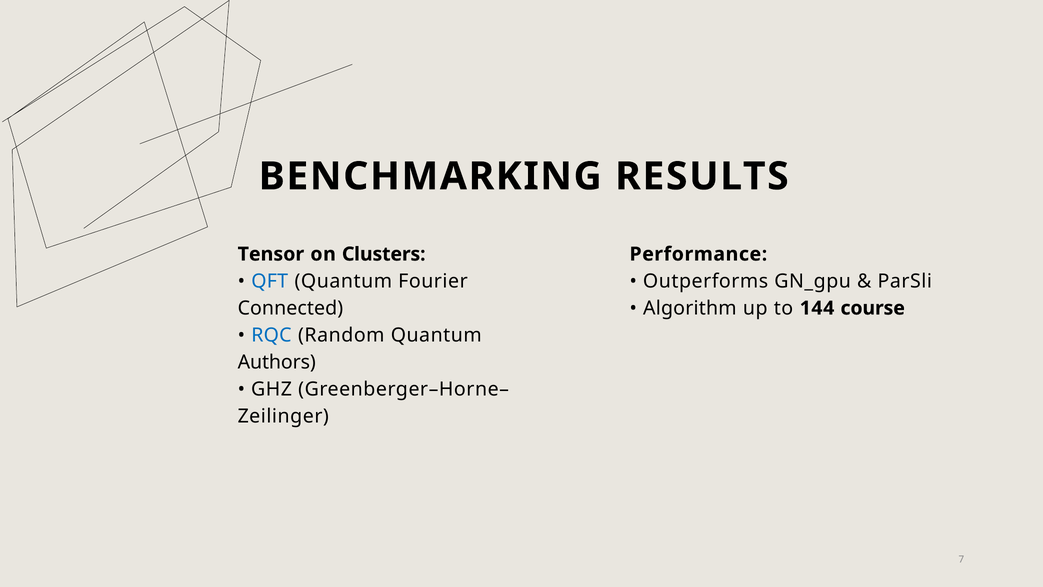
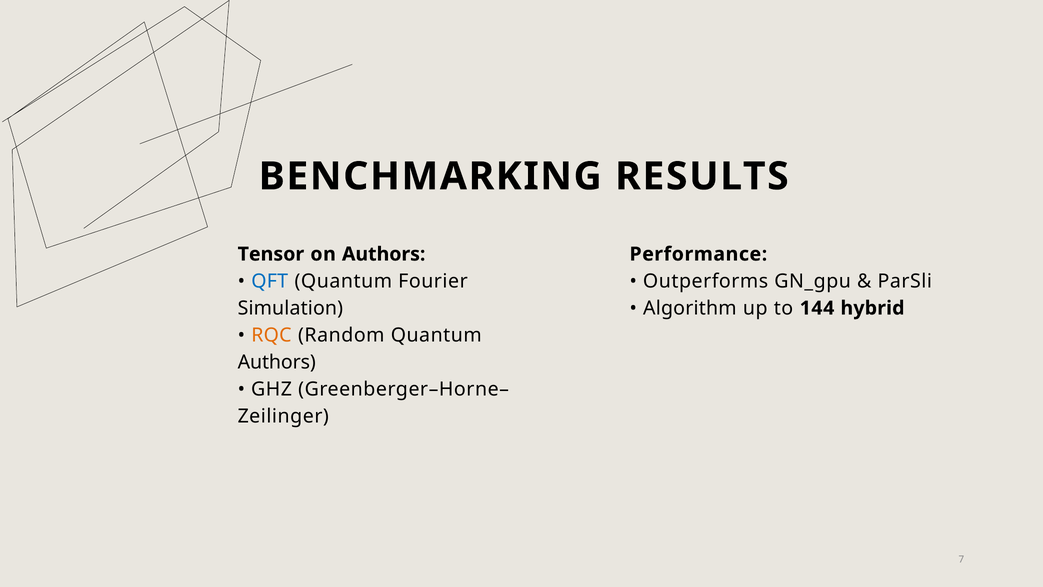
on Clusters: Clusters -> Authors
Connected: Connected -> Simulation
course: course -> hybrid
RQC colour: blue -> orange
